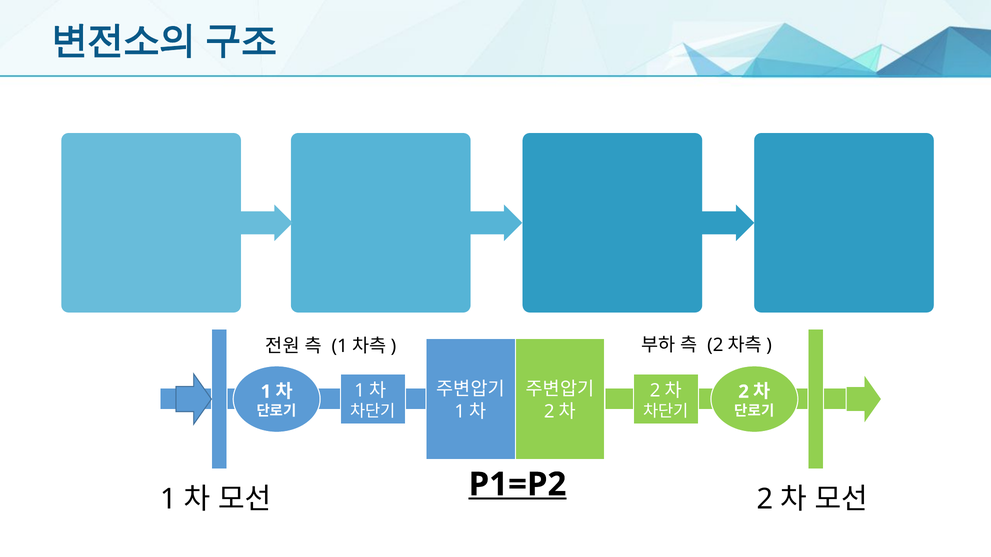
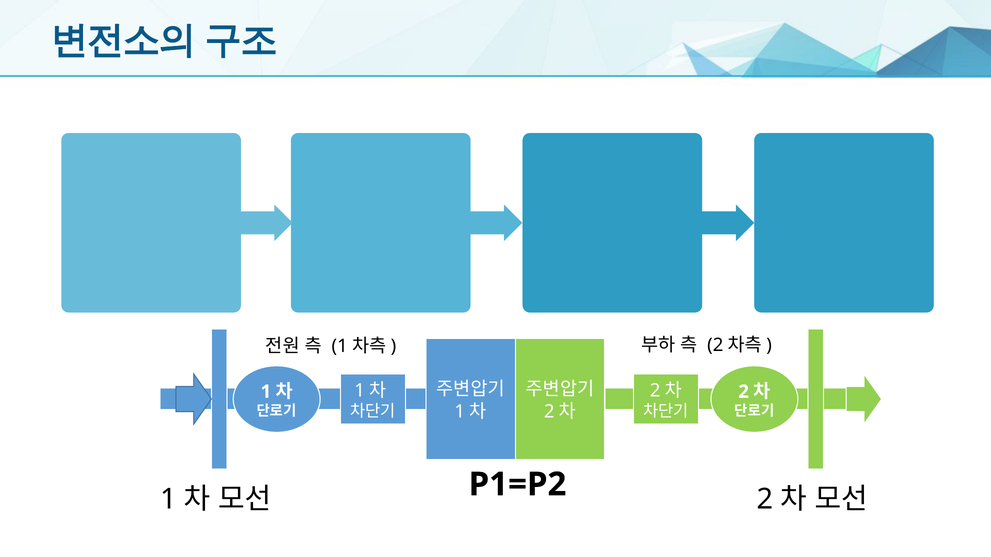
P1=P2 underline: present -> none
